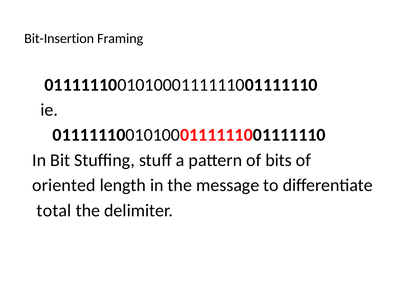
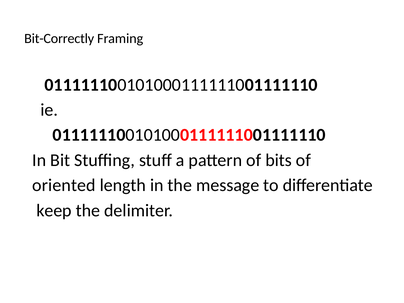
Bit-Insertion: Bit-Insertion -> Bit-Correctly
total: total -> keep
